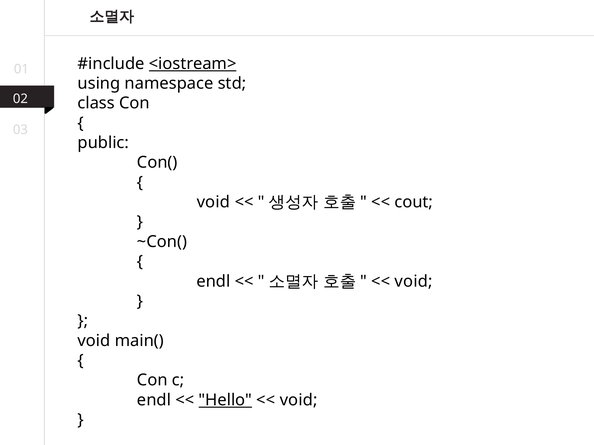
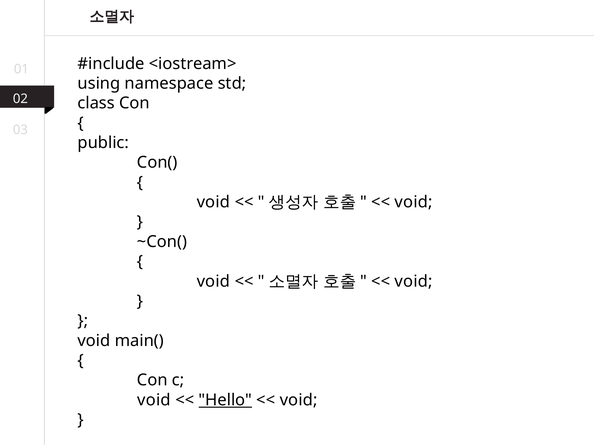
<iostream> underline: present -> none
cout at (414, 202): cout -> void
endl at (213, 282): endl -> void
endl at (154, 400): endl -> void
